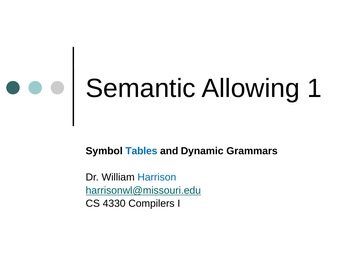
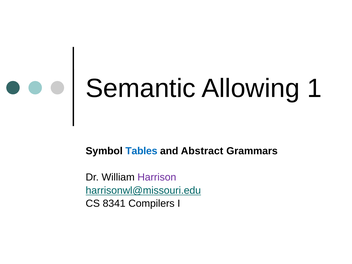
Dynamic: Dynamic -> Abstract
Harrison colour: blue -> purple
4330: 4330 -> 8341
